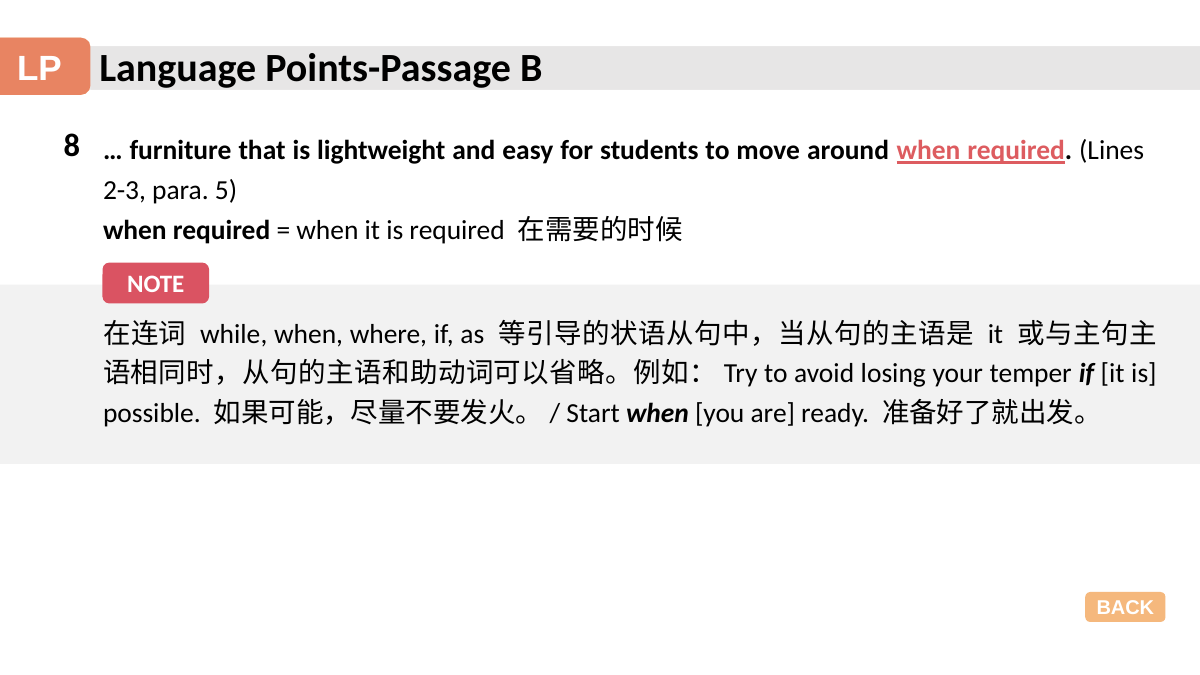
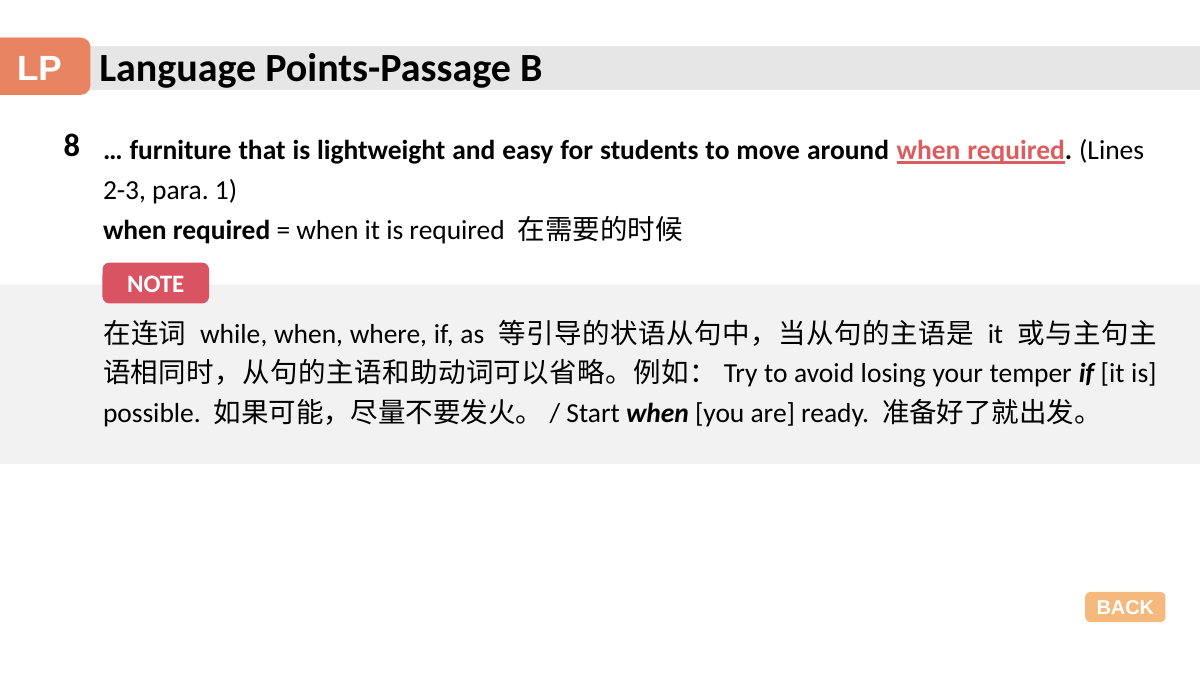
5: 5 -> 1
